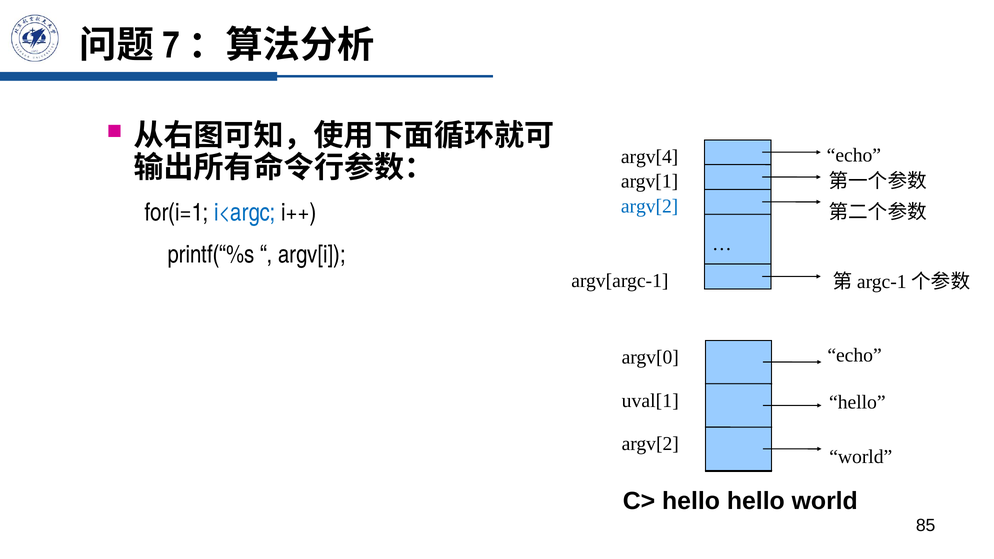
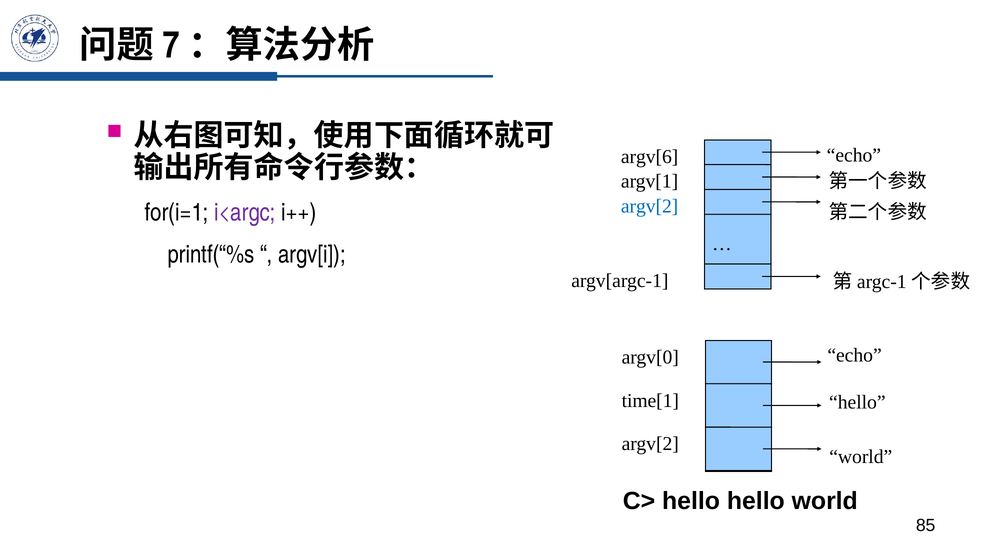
argv[4: argv[4 -> argv[6
i<argc colour: blue -> purple
uval[1: uval[1 -> time[1
